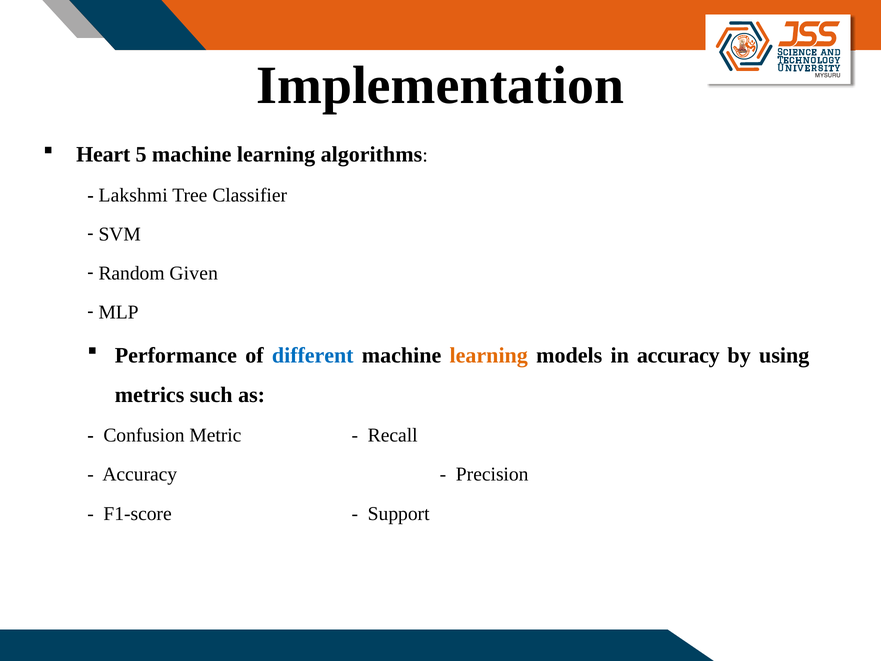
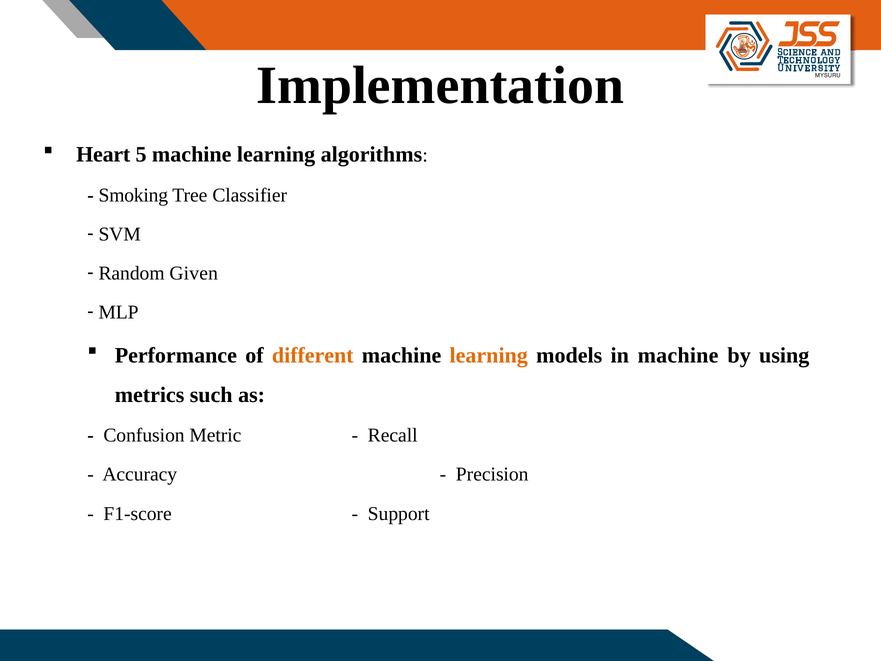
Lakshmi: Lakshmi -> Smoking
different colour: blue -> orange
in accuracy: accuracy -> machine
